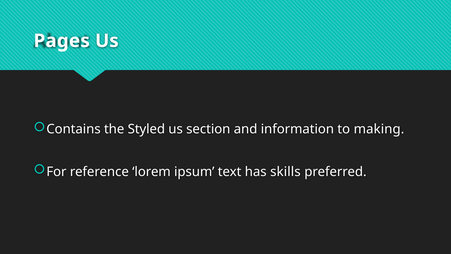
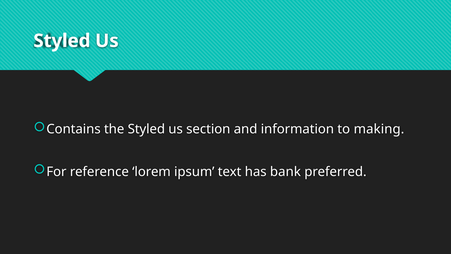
Pages at (62, 41): Pages -> Styled
skills: skills -> bank
